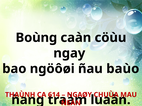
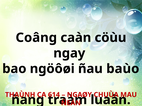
Boùng: Boùng -> Coâng
